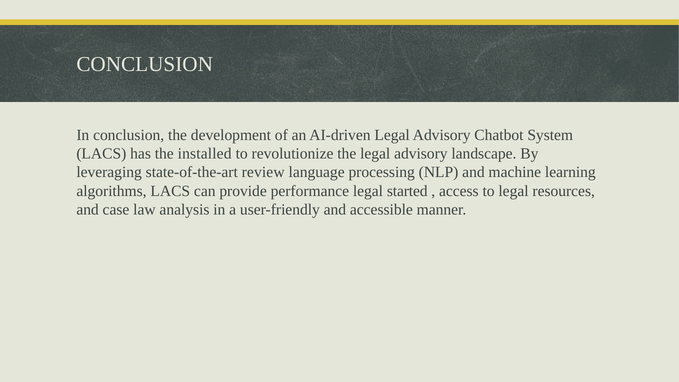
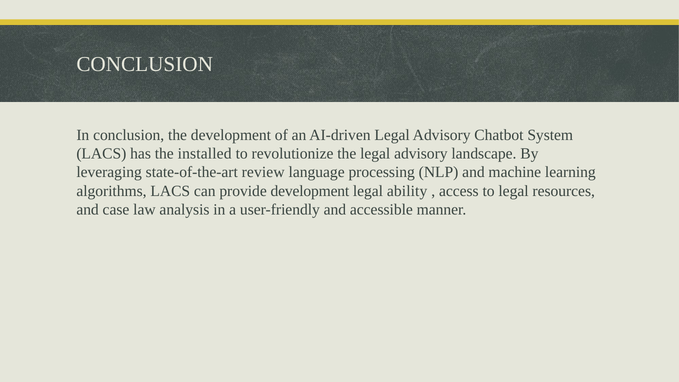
provide performance: performance -> development
started: started -> ability
